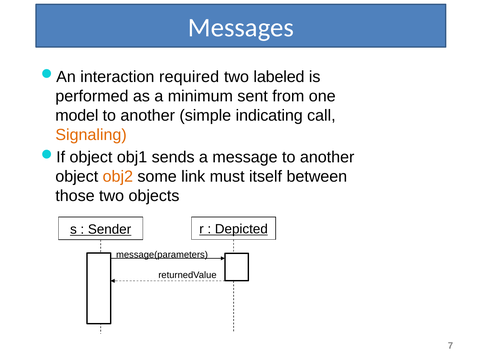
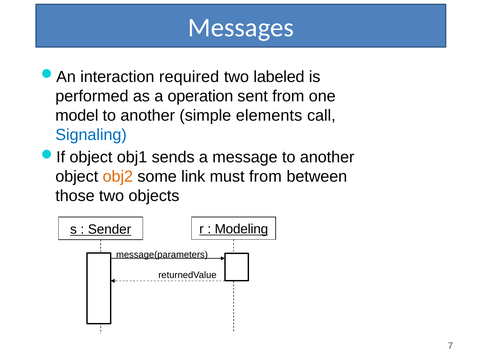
minimum: minimum -> operation
indicating: indicating -> elements
Signaling colour: orange -> blue
must itself: itself -> from
Depicted: Depicted -> Modeling
